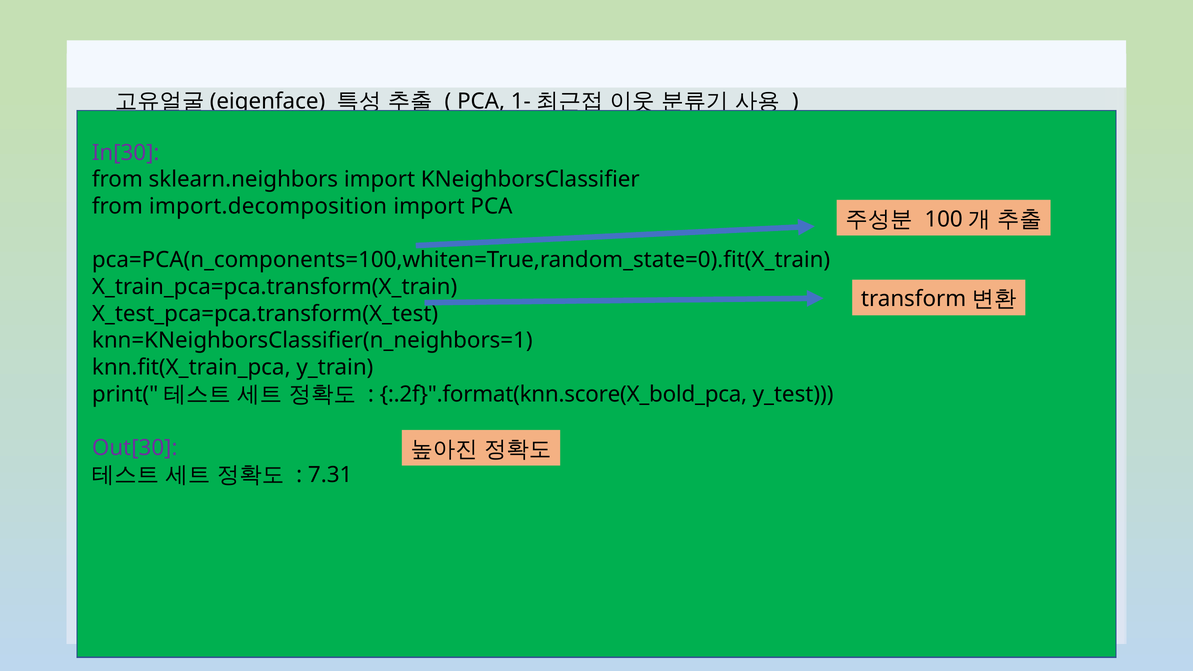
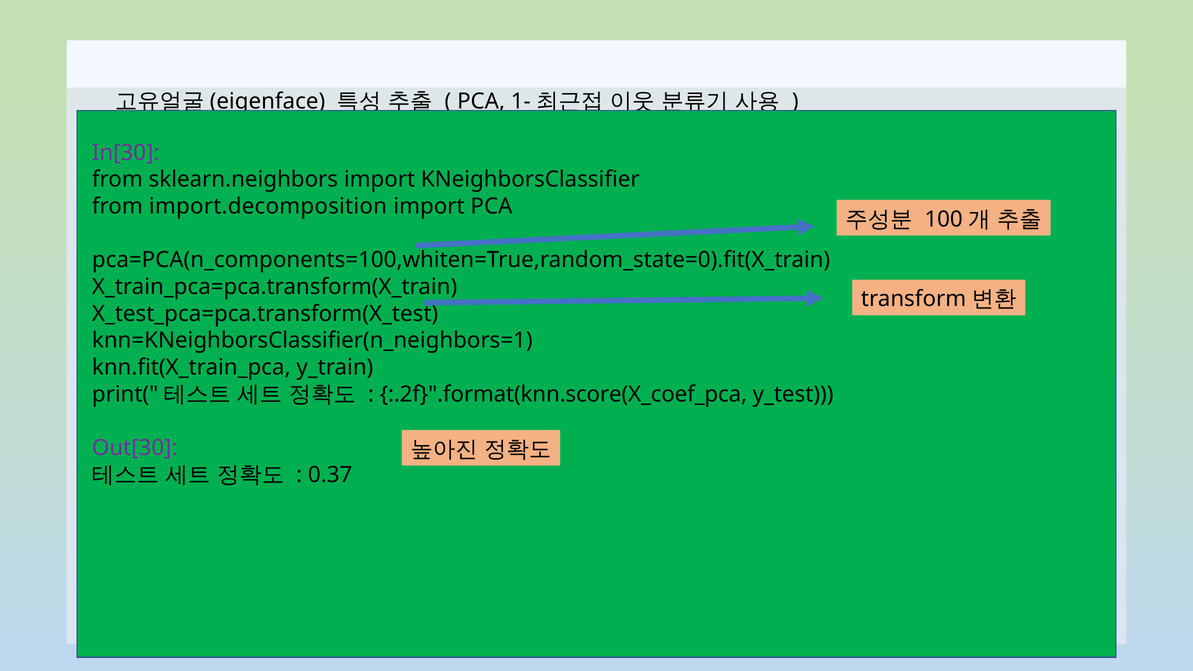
:.2f}".format(knn.score(X_bold_pca: :.2f}".format(knn.score(X_bold_pca -> :.2f}".format(knn.score(X_coef_pca
7.31: 7.31 -> 0.37
